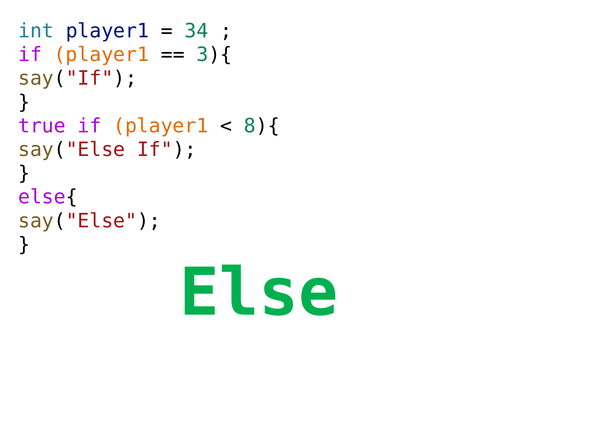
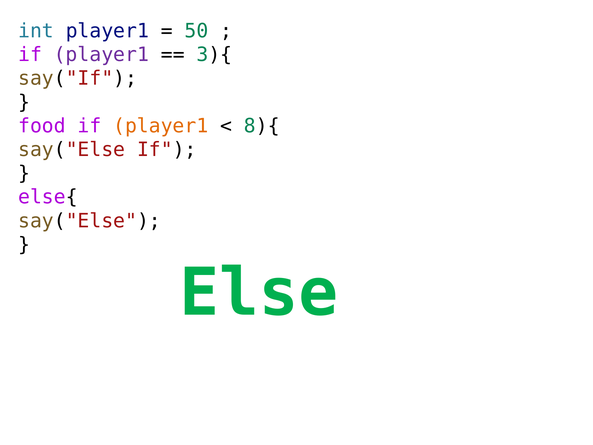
34: 34 -> 50
player1 at (101, 55) colour: orange -> purple
true: true -> food
